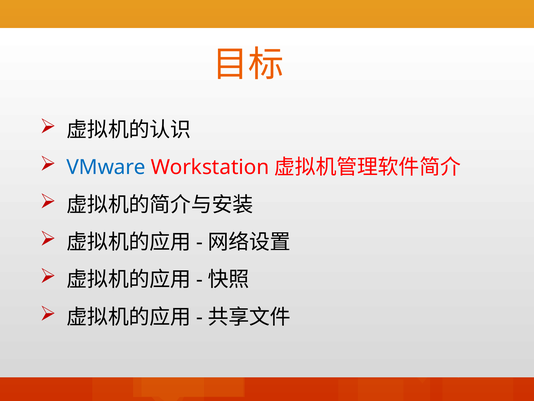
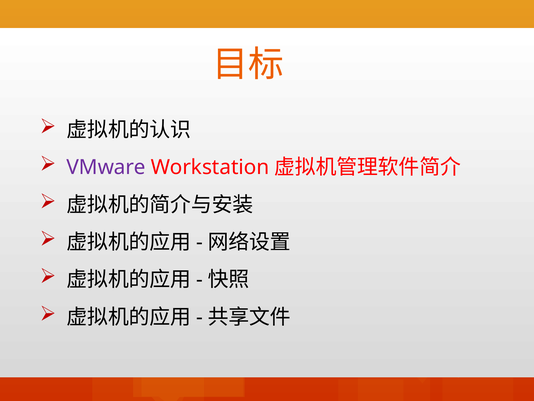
VMware colour: blue -> purple
